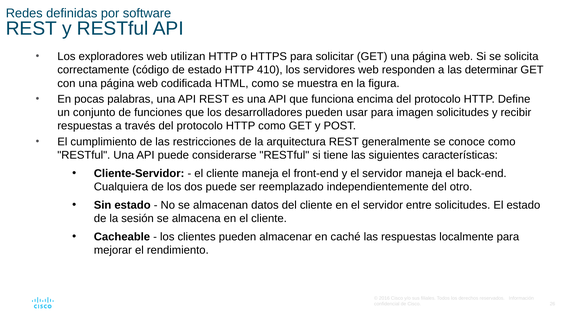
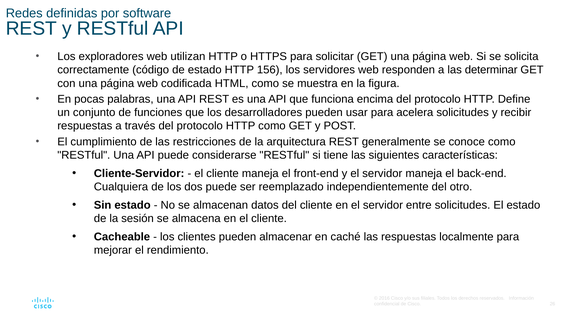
410: 410 -> 156
imagen: imagen -> acelera
